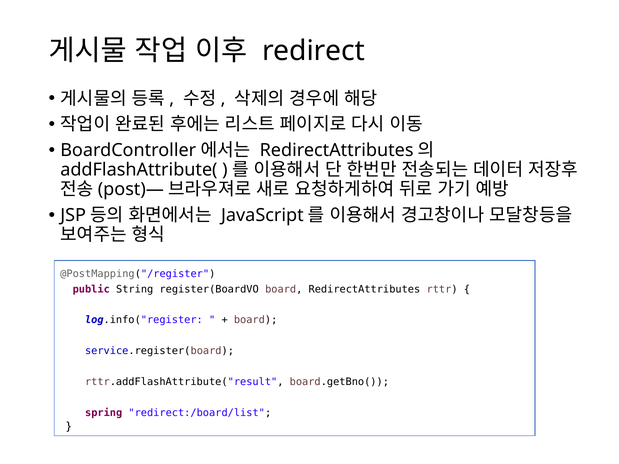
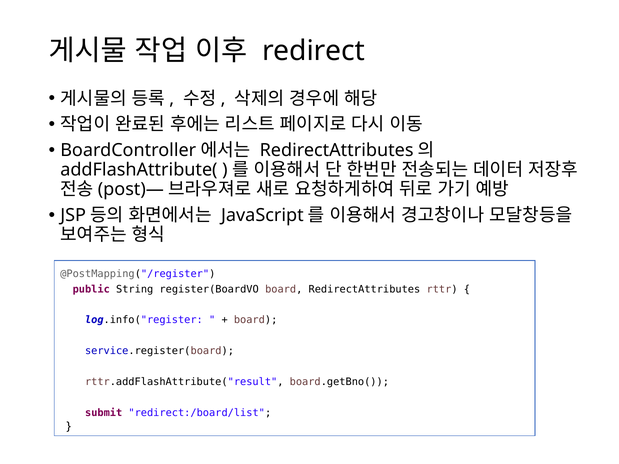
spring: spring -> submit
